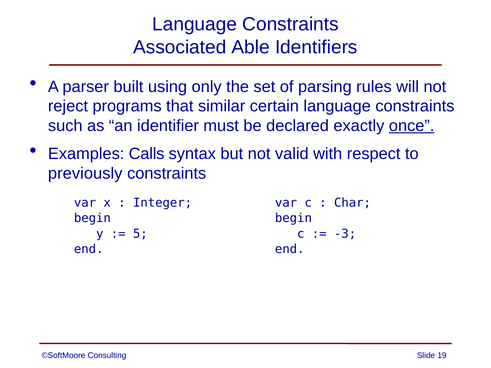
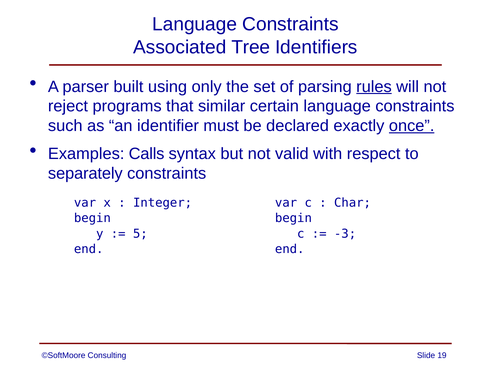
Able: Able -> Tree
rules underline: none -> present
previously: previously -> separately
